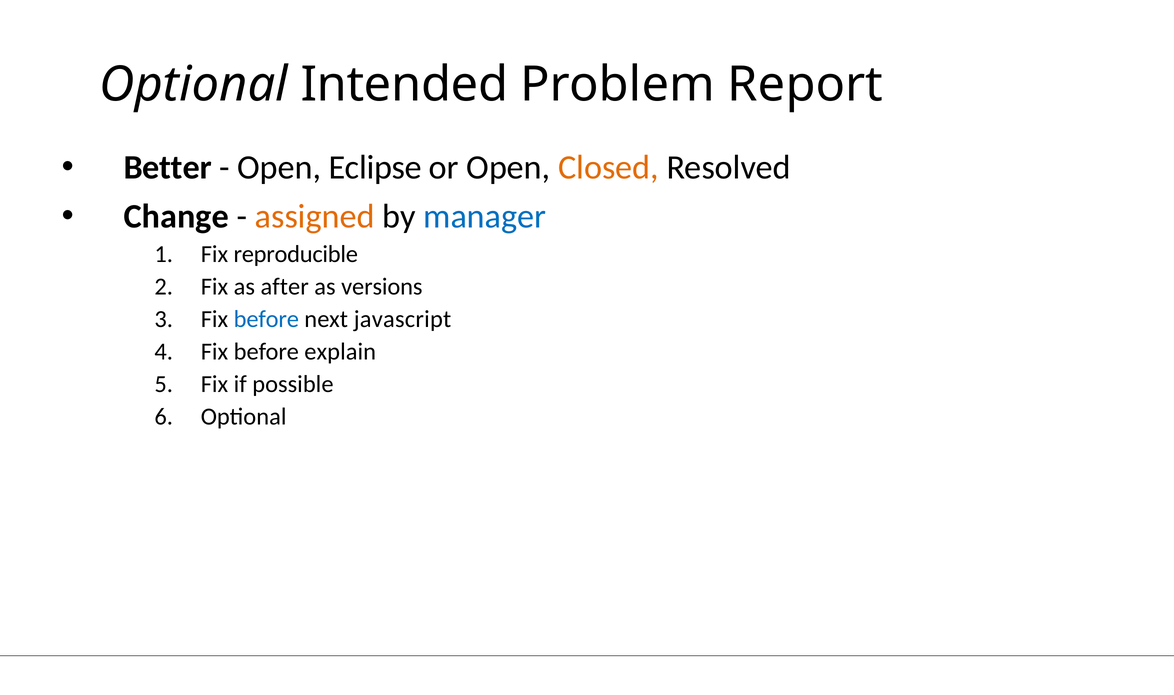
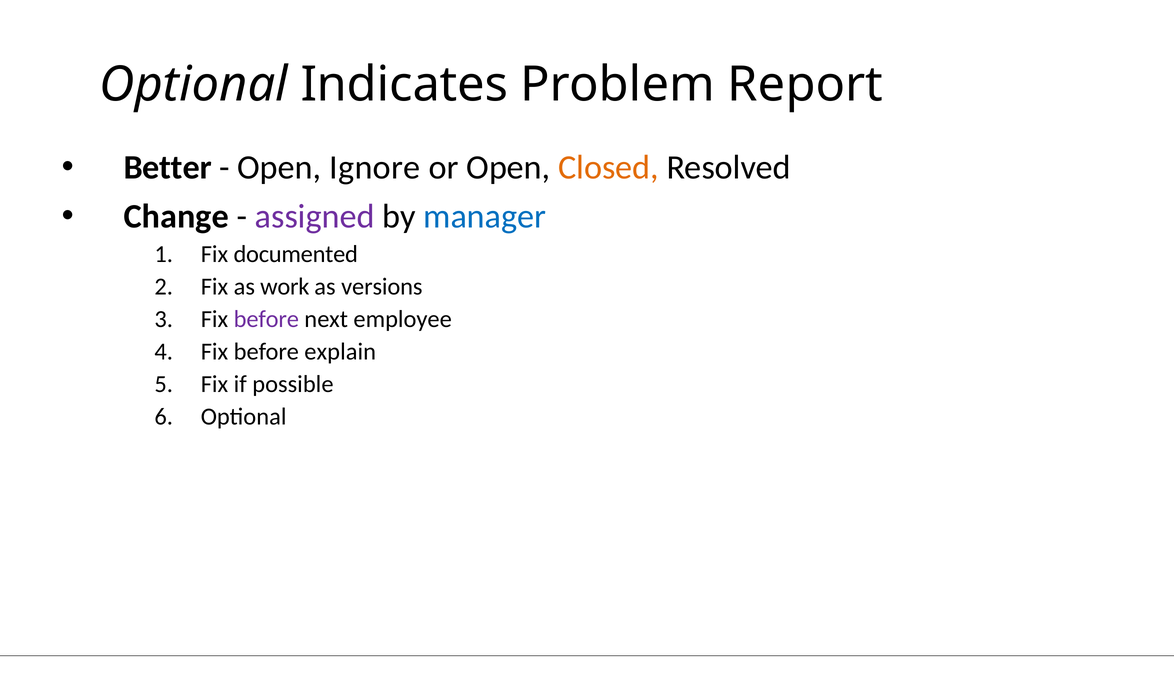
Intended: Intended -> Indicates
Eclipse: Eclipse -> Ignore
assigned colour: orange -> purple
reproducible: reproducible -> documented
after: after -> work
before at (266, 319) colour: blue -> purple
javascript: javascript -> employee
